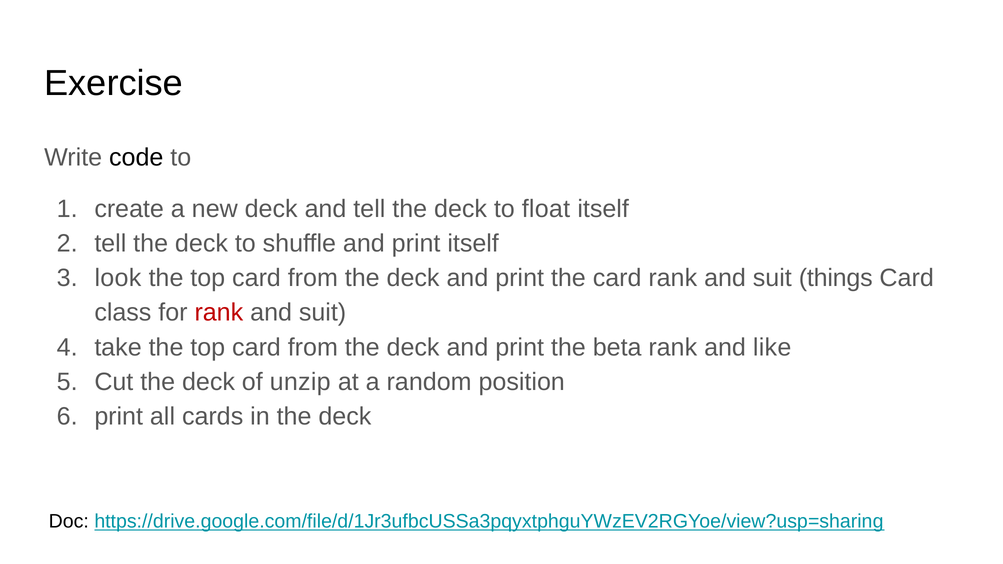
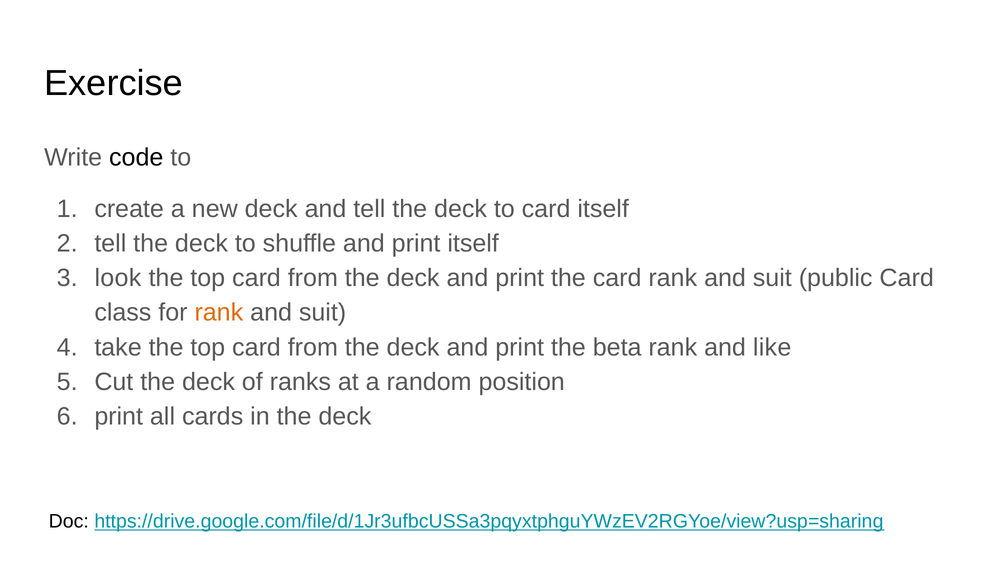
to float: float -> card
things: things -> public
rank at (219, 313) colour: red -> orange
unzip: unzip -> ranks
